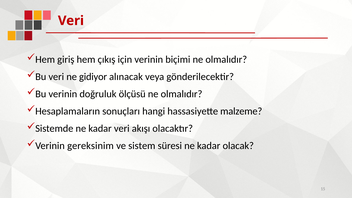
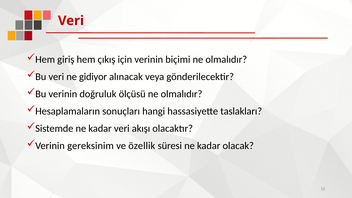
malzeme: malzeme -> taslakları
sistem: sistem -> özellik
